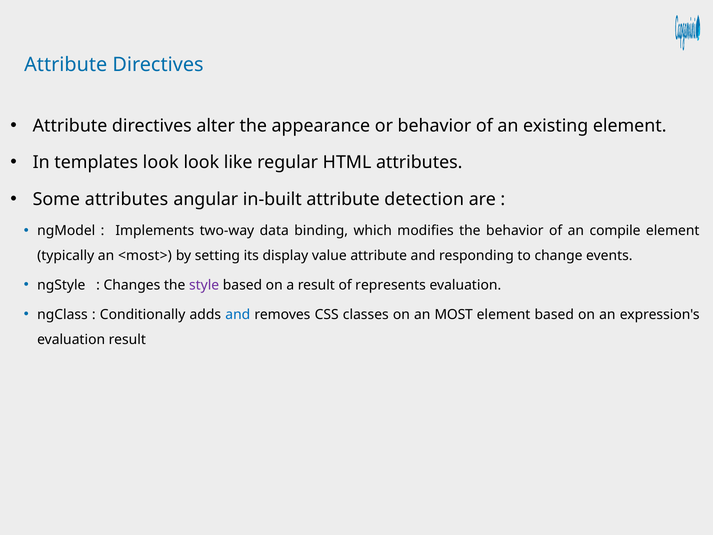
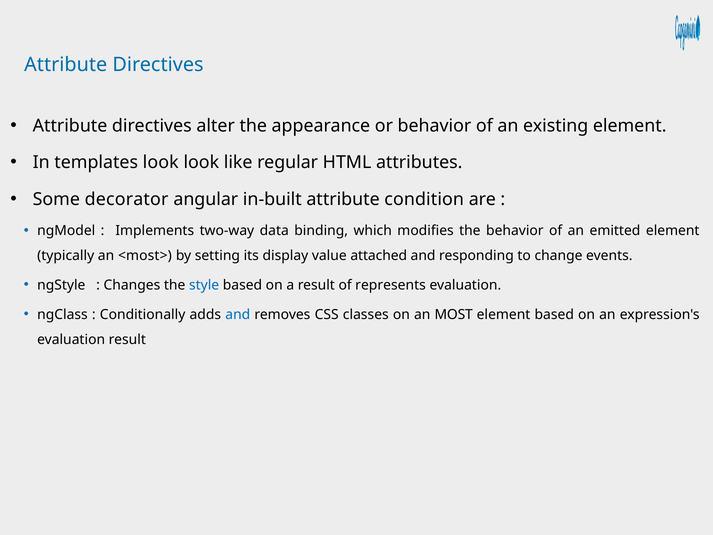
Some attributes: attributes -> decorator
detection: detection -> condition
compile: compile -> emitted
value attribute: attribute -> attached
style colour: purple -> blue
